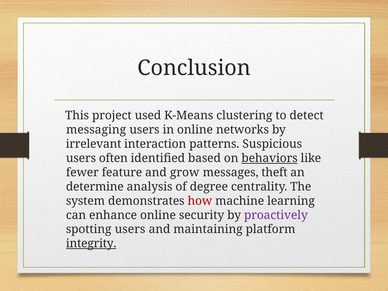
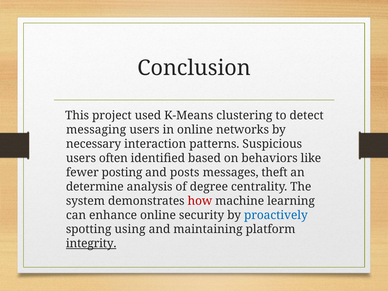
irrelevant: irrelevant -> necessary
behaviors underline: present -> none
feature: feature -> posting
grow: grow -> posts
proactively colour: purple -> blue
spotting users: users -> using
